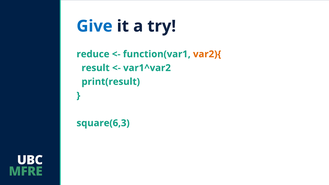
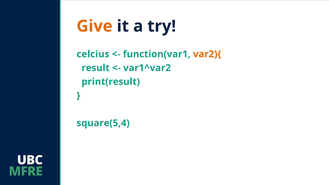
Give colour: blue -> orange
reduce: reduce -> celcius
square(6,3: square(6,3 -> square(5,4
